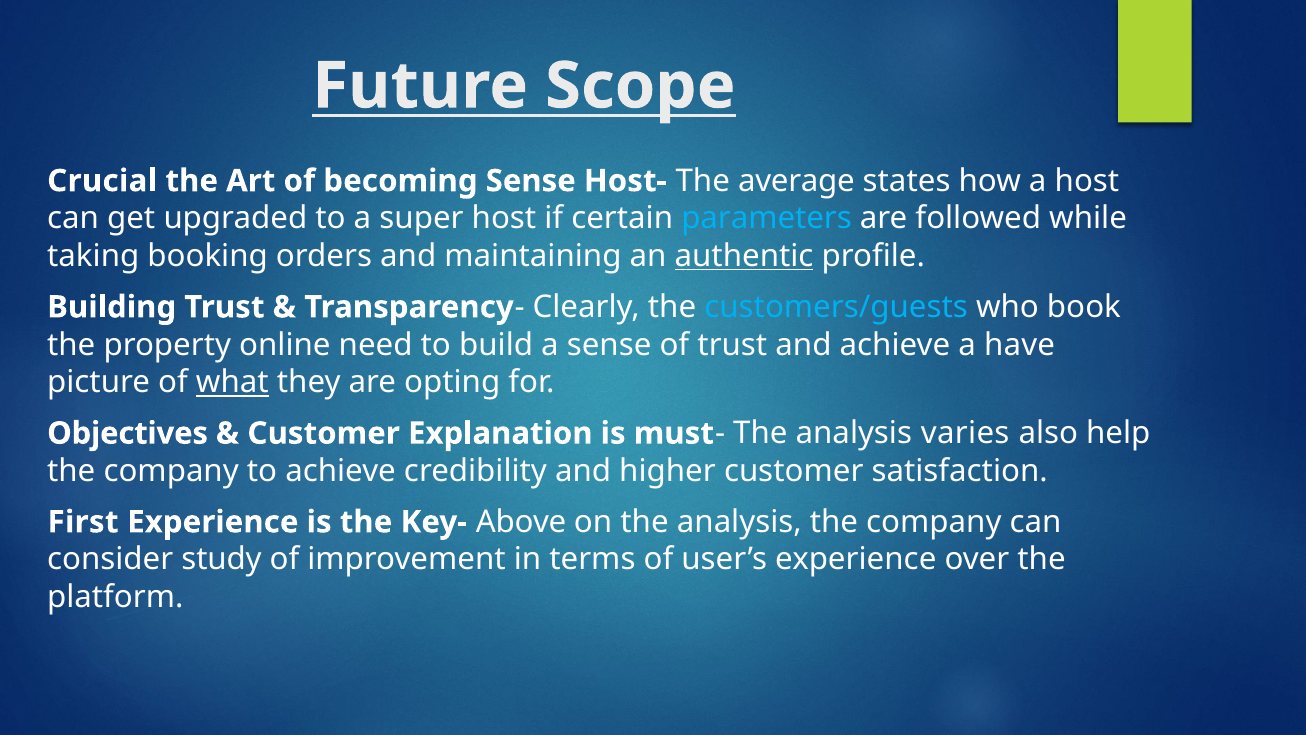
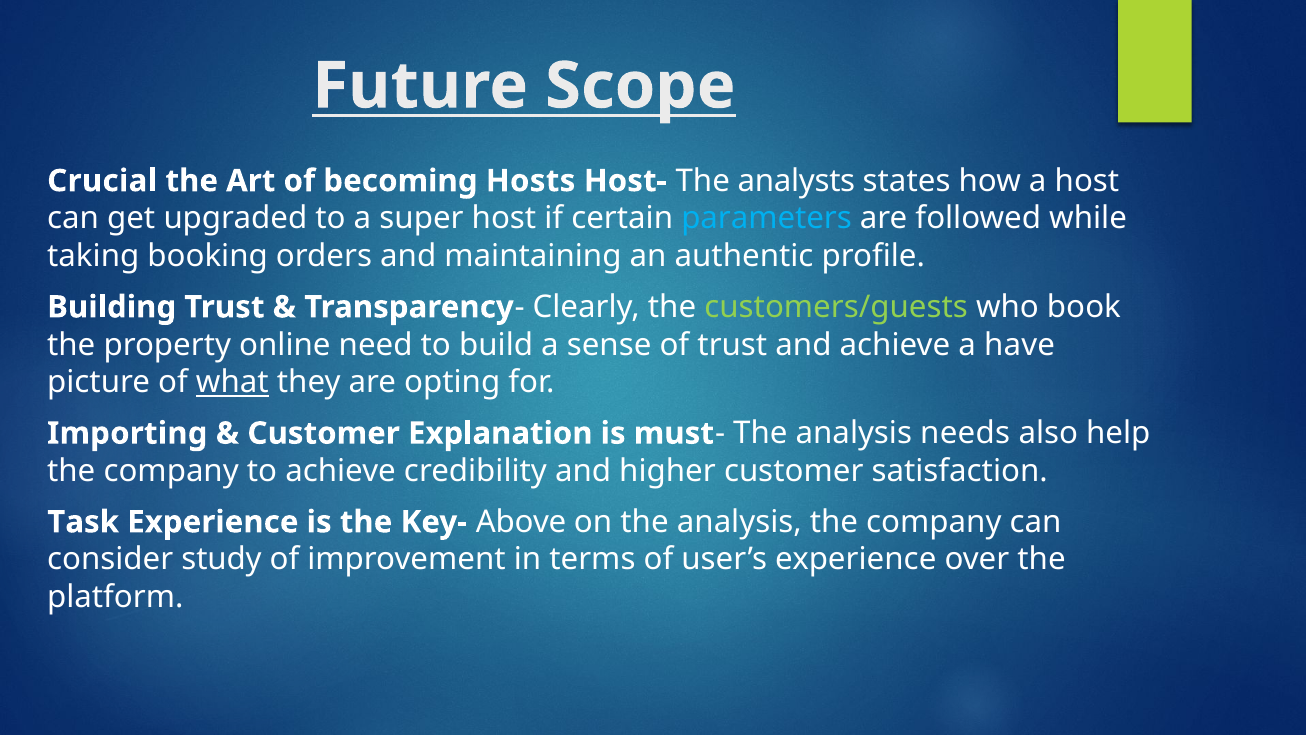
becoming Sense: Sense -> Hosts
average: average -> analysts
authentic underline: present -> none
customers/guests colour: light blue -> light green
Objectives: Objectives -> Importing
varies: varies -> needs
First: First -> Task
